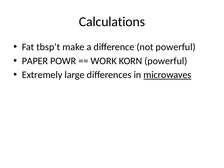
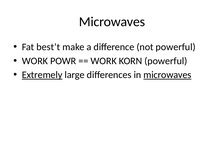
Calculations at (112, 22): Calculations -> Microwaves
tbsp’t: tbsp’t -> best’t
PAPER at (35, 61): PAPER -> WORK
Extremely underline: none -> present
